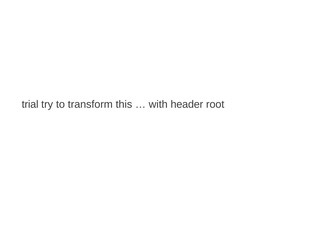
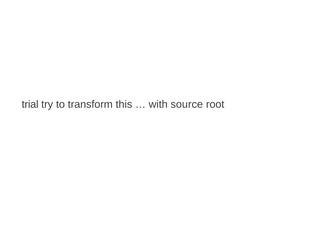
header: header -> source
